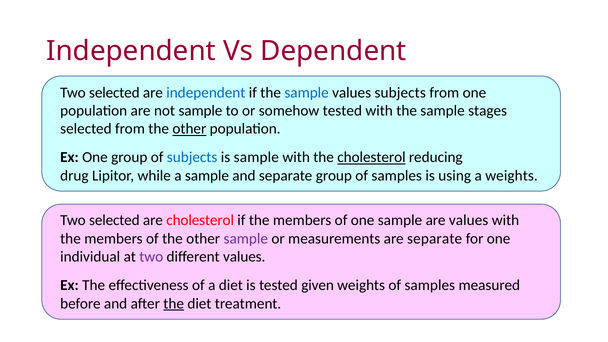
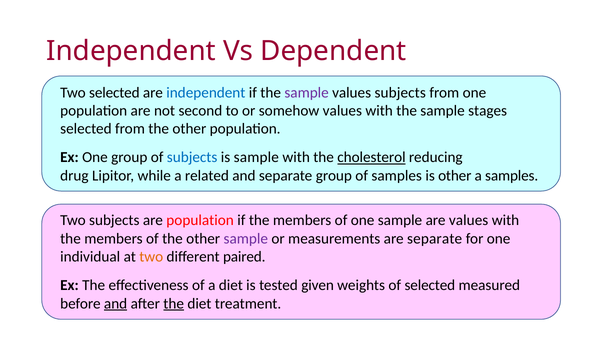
sample at (307, 93) colour: blue -> purple
not sample: sample -> second
somehow tested: tested -> values
other at (189, 129) underline: present -> none
a sample: sample -> related
is using: using -> other
a weights: weights -> samples
selected at (114, 220): selected -> subjects
are cholesterol: cholesterol -> population
two at (151, 257) colour: purple -> orange
different values: values -> paired
weights of samples: samples -> selected
and at (116, 304) underline: none -> present
